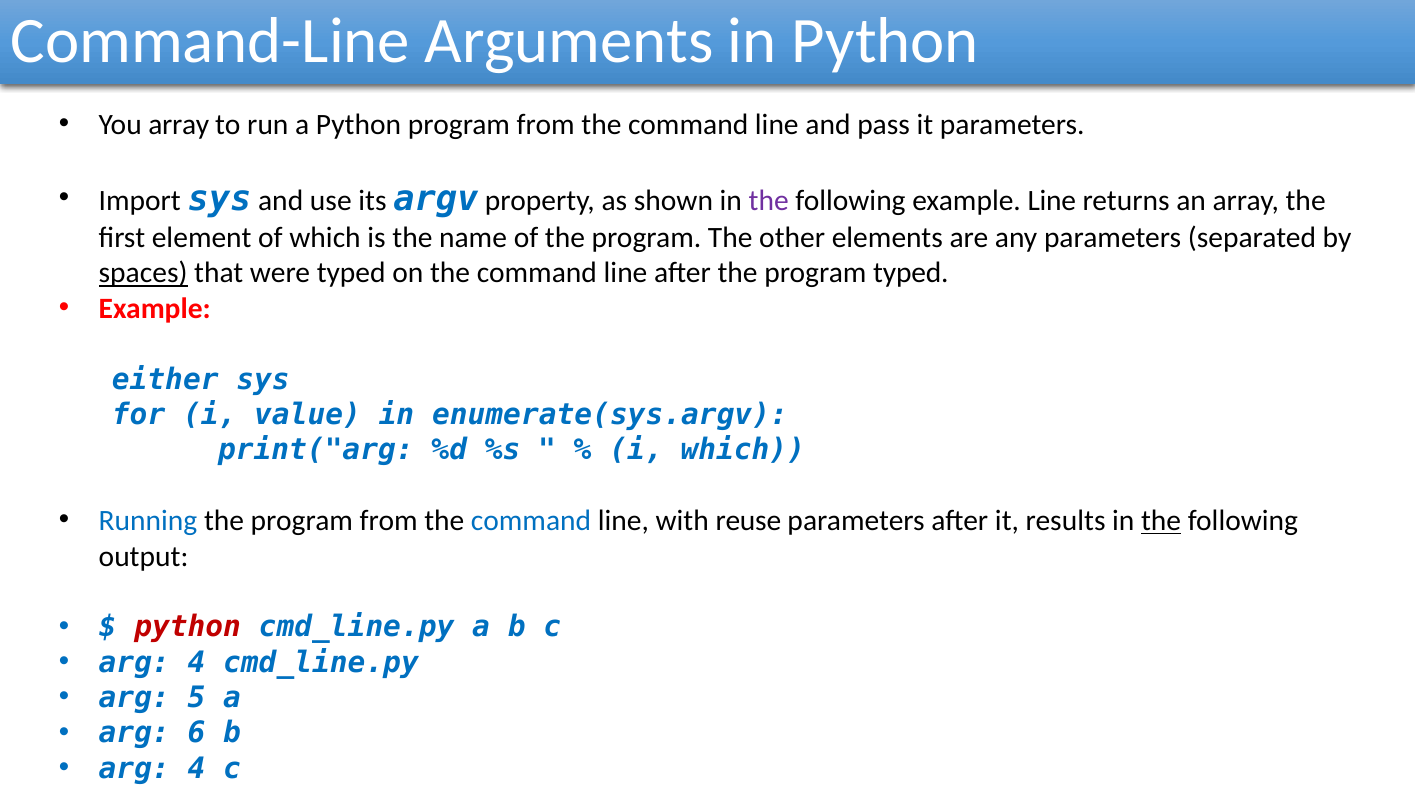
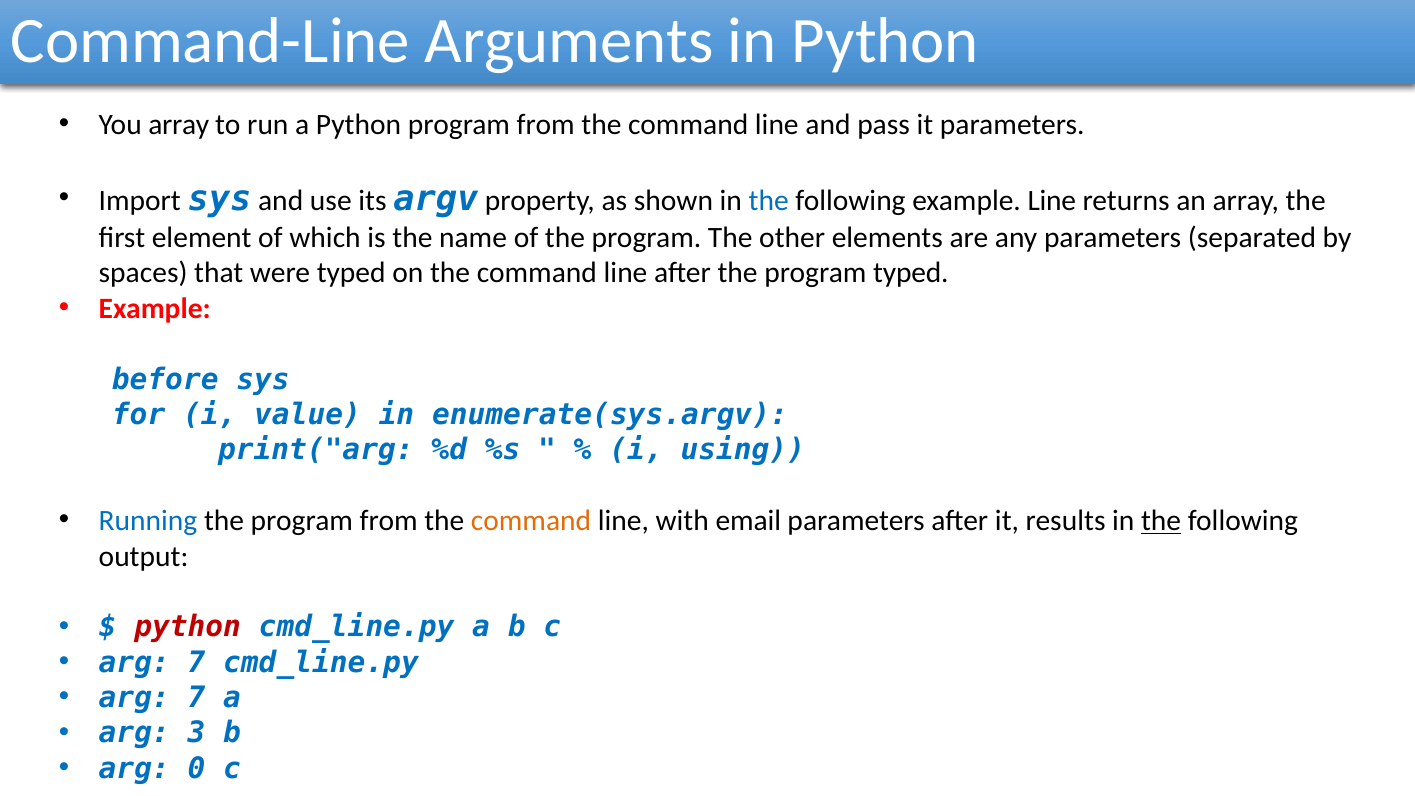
the at (769, 201) colour: purple -> blue
spaces underline: present -> none
either: either -> before
i which: which -> using
command at (531, 521) colour: blue -> orange
reuse: reuse -> email
4 at (196, 662): 4 -> 7
5 at (196, 698): 5 -> 7
6: 6 -> 3
4 at (196, 769): 4 -> 0
